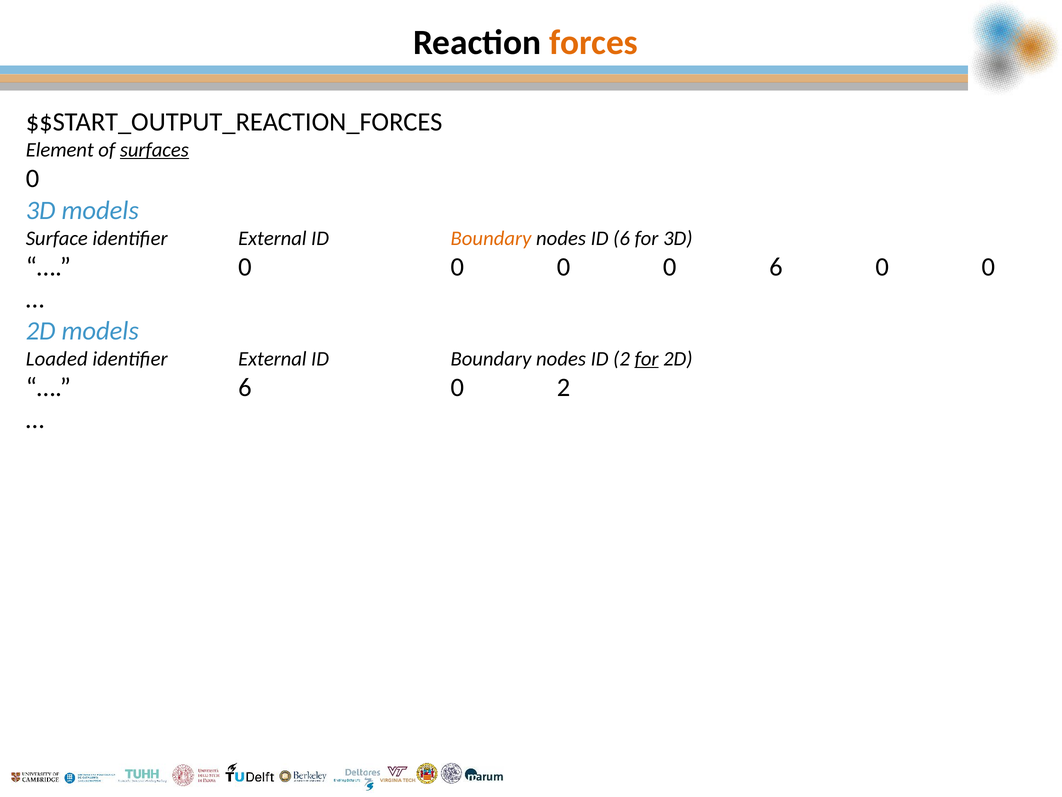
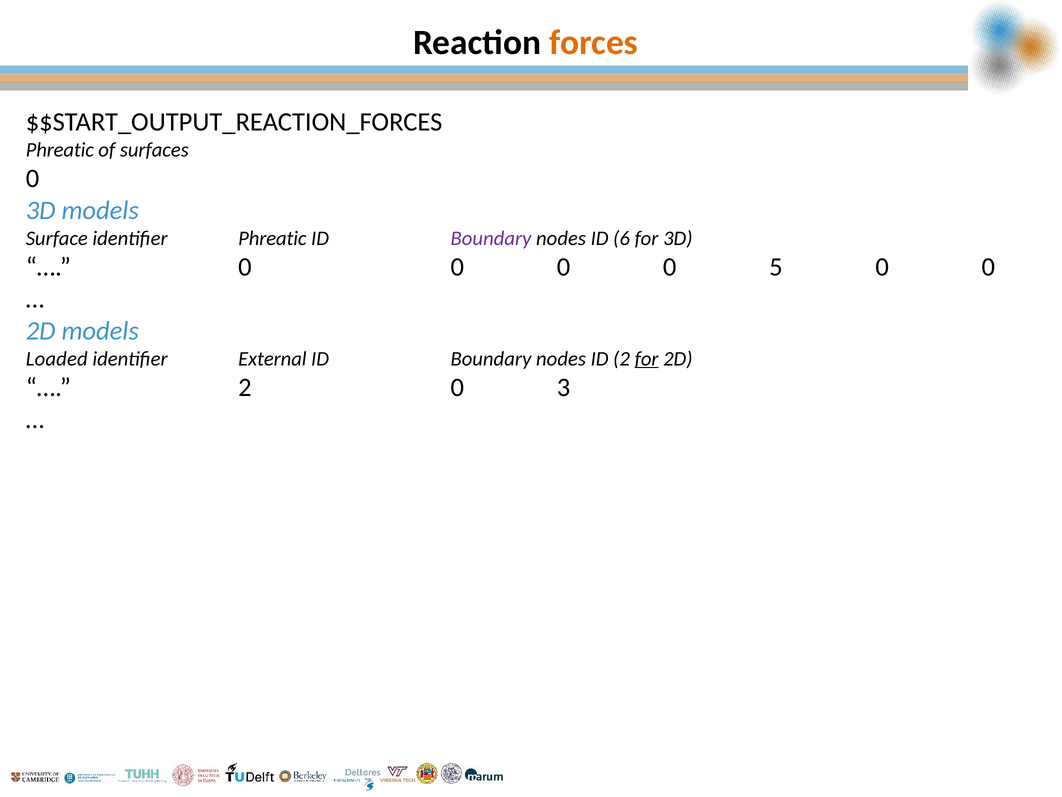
Element at (60, 150): Element -> Phreatic
surfaces underline: present -> none
Surface identifier External: External -> Phreatic
Boundary at (491, 238) colour: orange -> purple
0 6: 6 -> 5
6 at (245, 387): 6 -> 2
0 2: 2 -> 3
